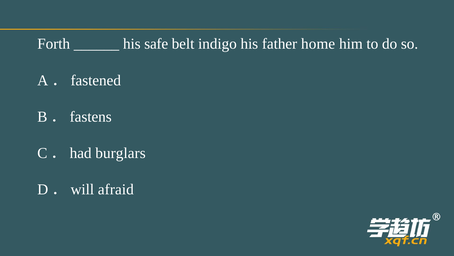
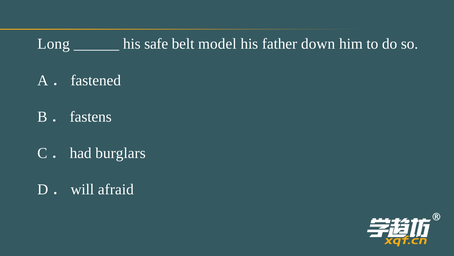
Forth: Forth -> Long
indigo: indigo -> model
home: home -> down
